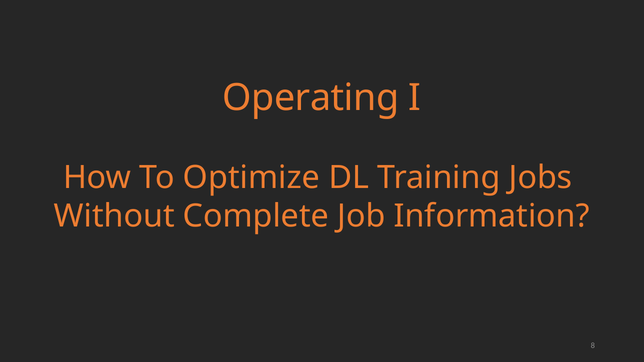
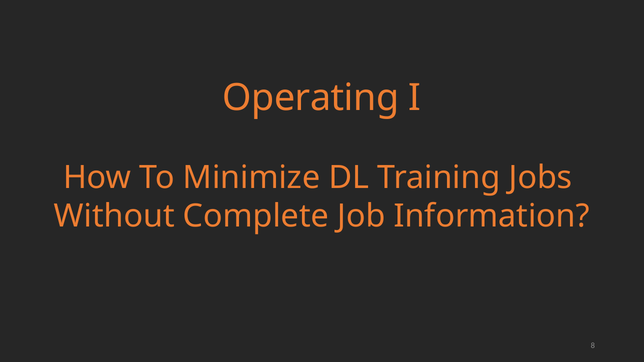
Optimize: Optimize -> Minimize
